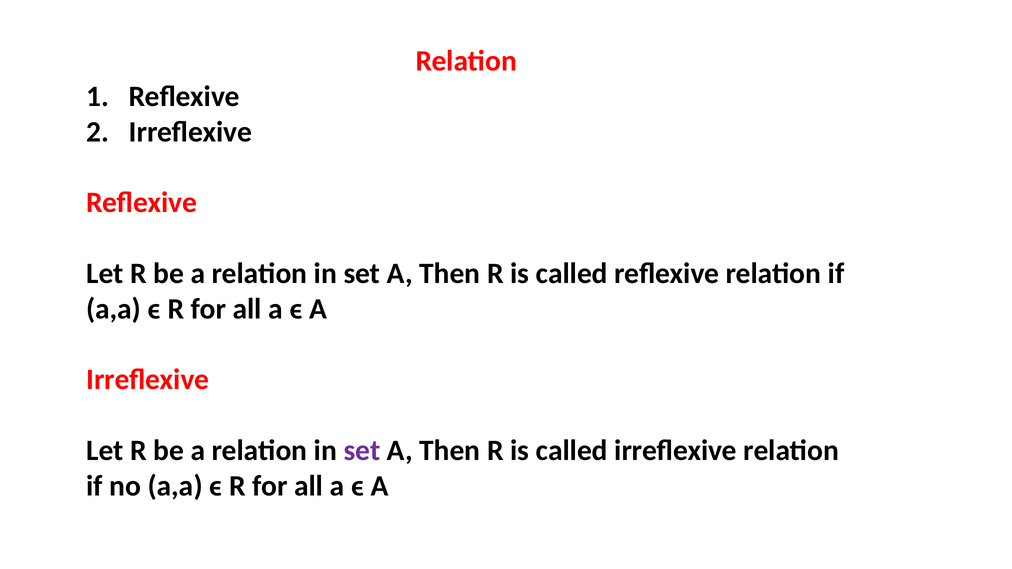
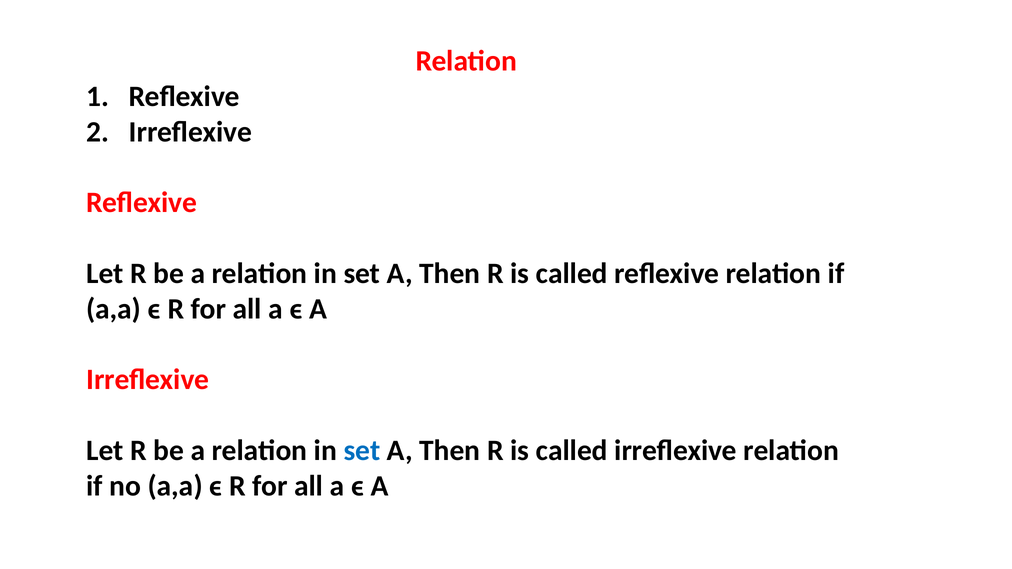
set at (362, 451) colour: purple -> blue
